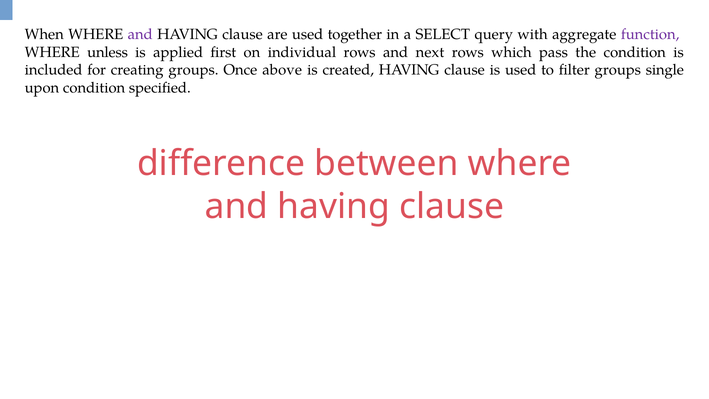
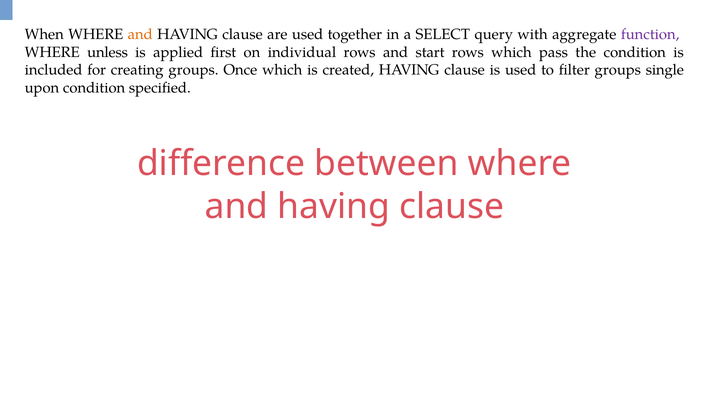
and at (140, 34) colour: purple -> orange
next: next -> start
Once above: above -> which
